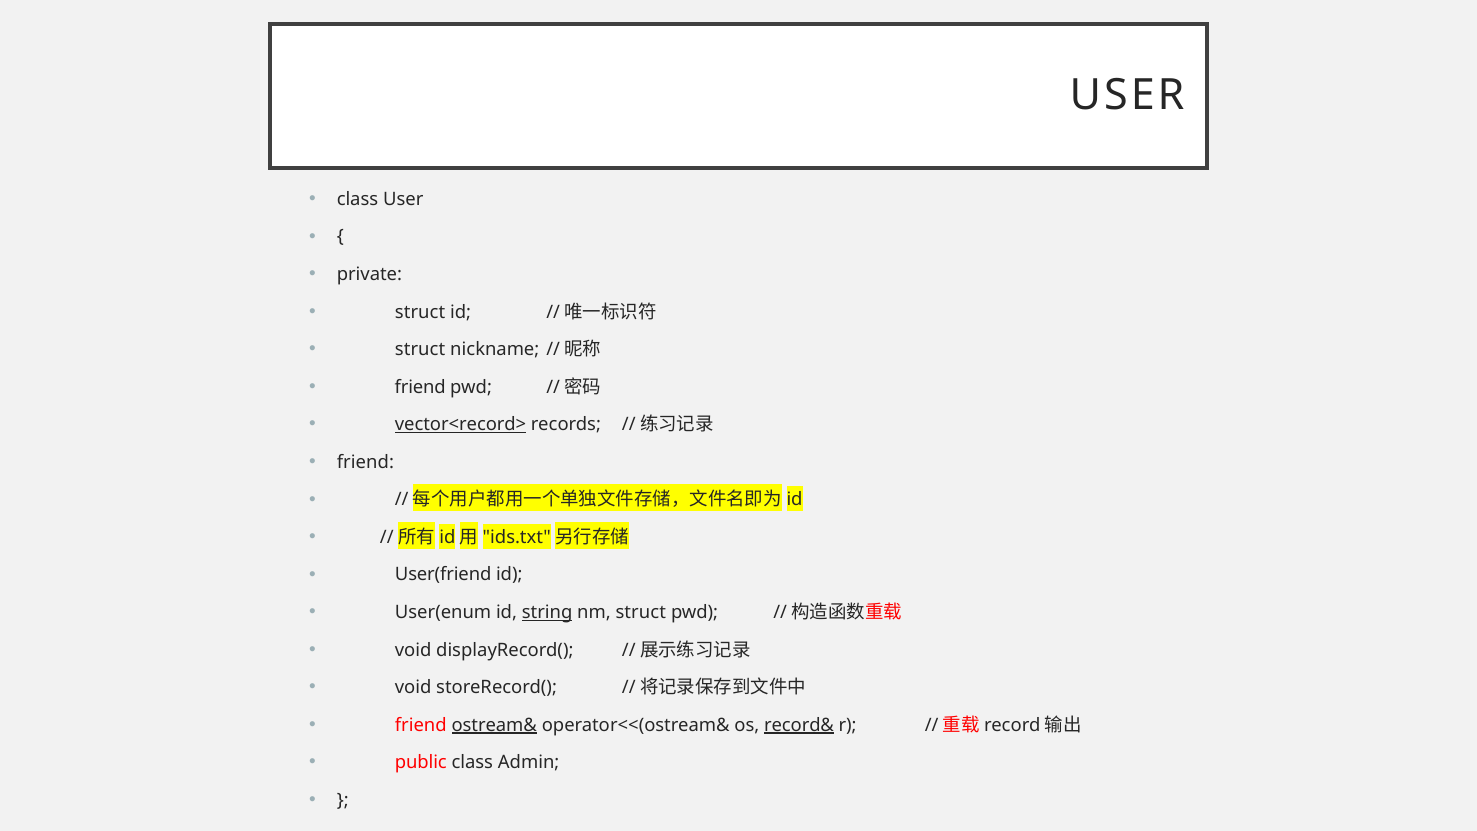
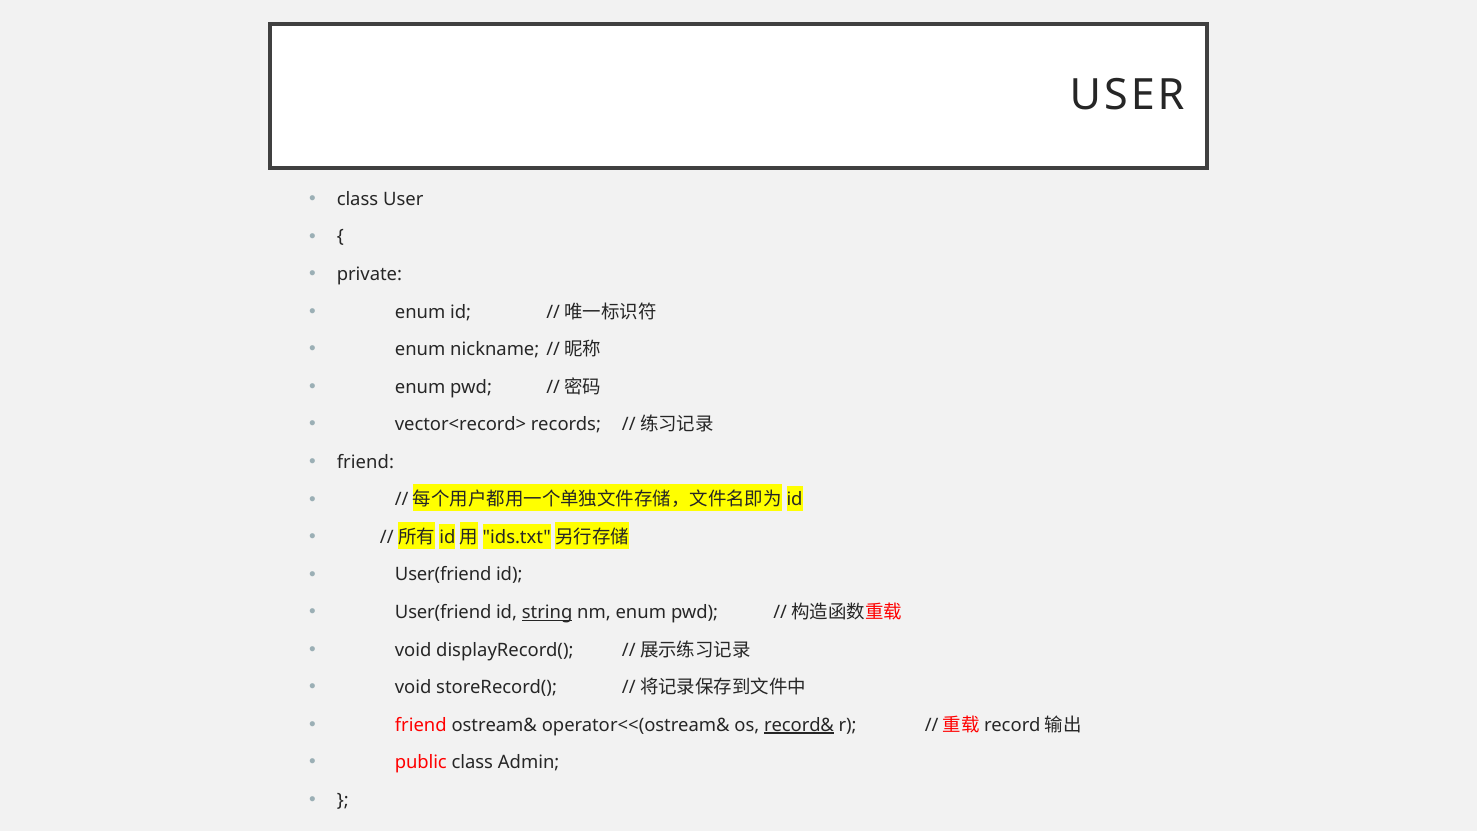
struct at (420, 312): struct -> enum
struct at (420, 349): struct -> enum
friend at (420, 387): friend -> enum
vector<record> underline: present -> none
User(enum at (443, 612): User(enum -> User(friend
nm struct: struct -> enum
ostream& underline: present -> none
